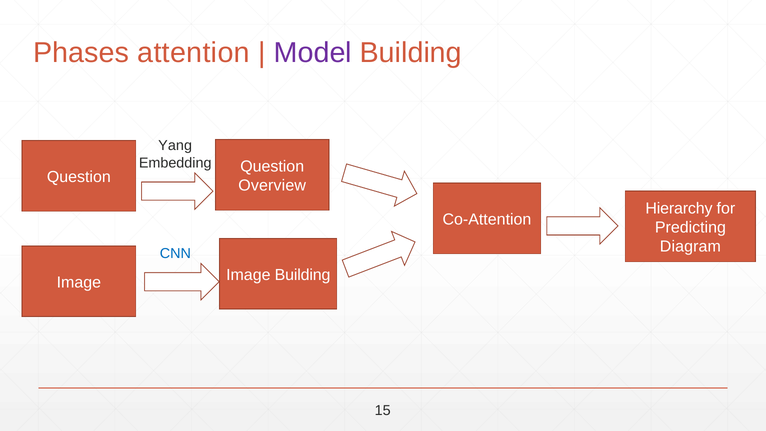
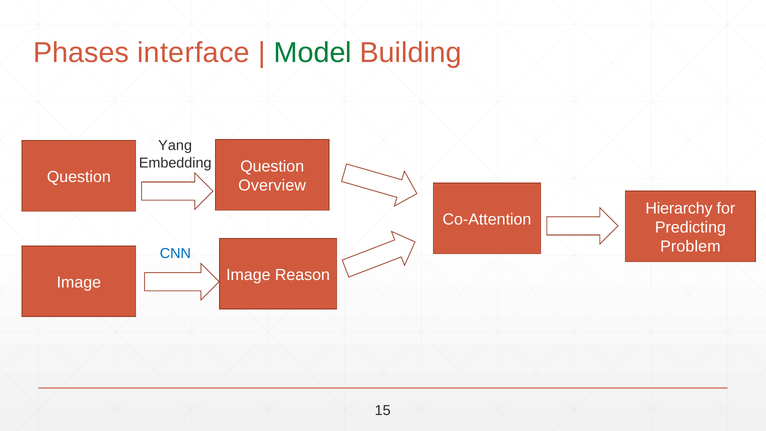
attention: attention -> interface
Model colour: purple -> green
Diagram: Diagram -> Problem
Image Building: Building -> Reason
